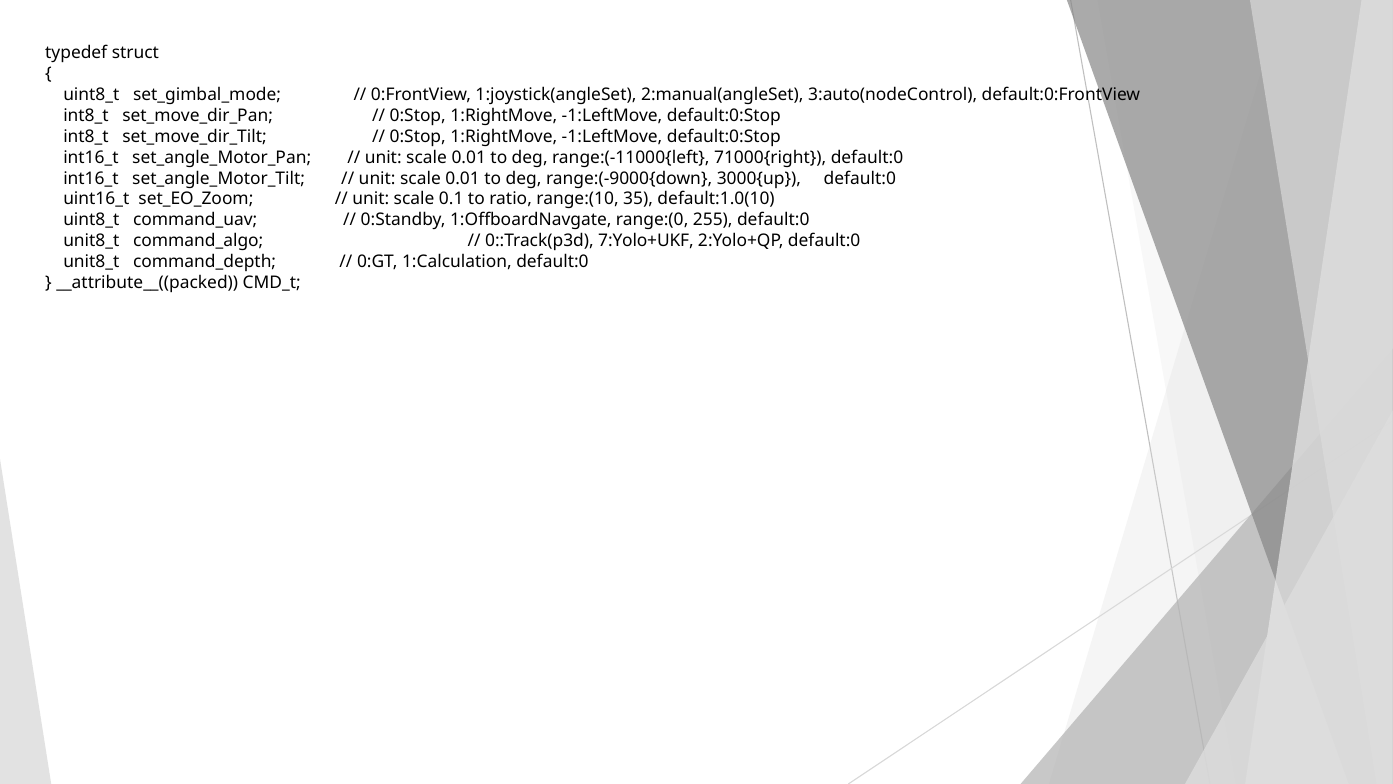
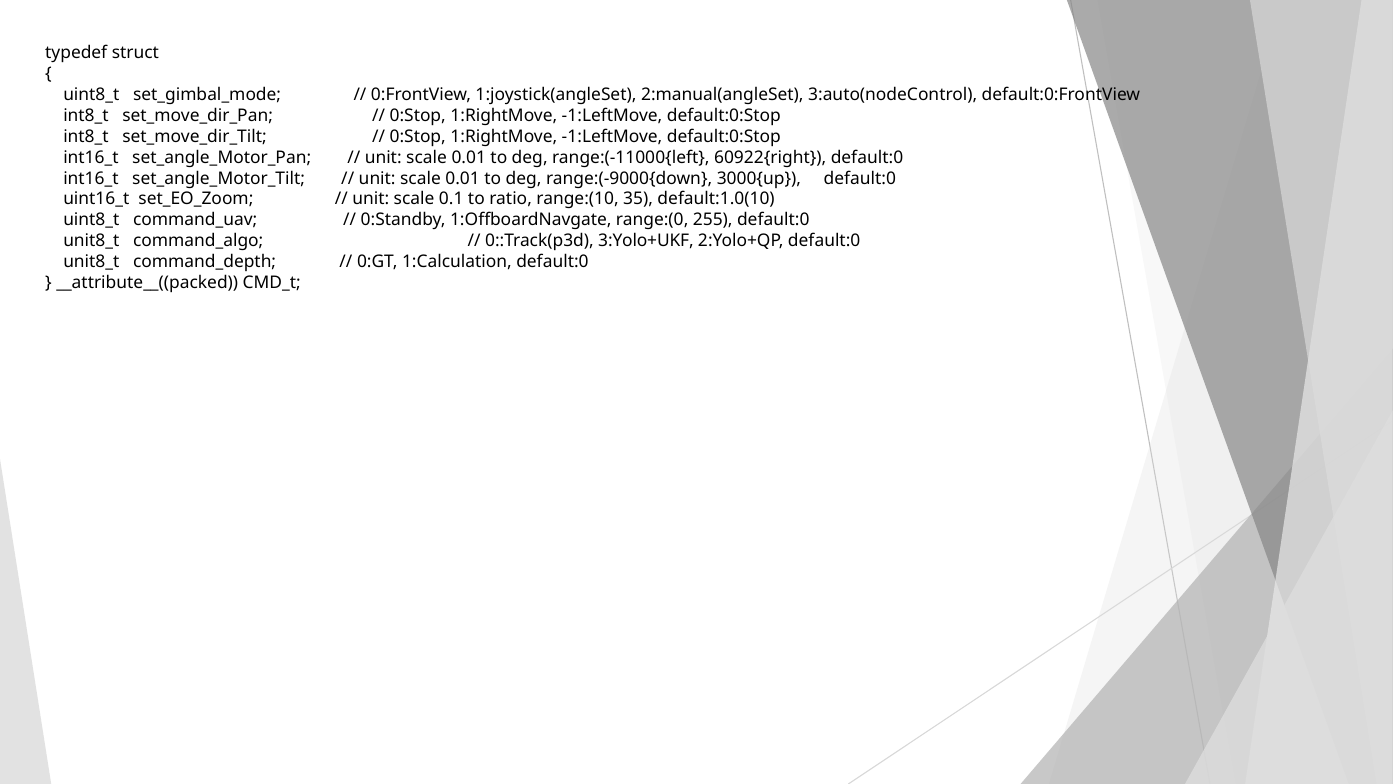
71000{right: 71000{right -> 60922{right
7:Yolo+UKF: 7:Yolo+UKF -> 3:Yolo+UKF
